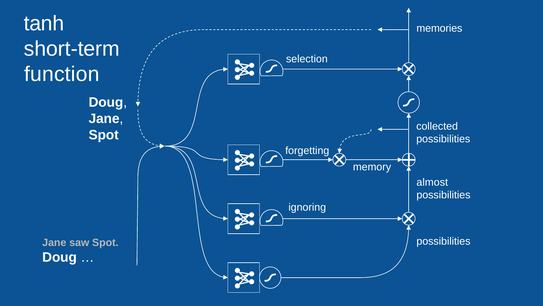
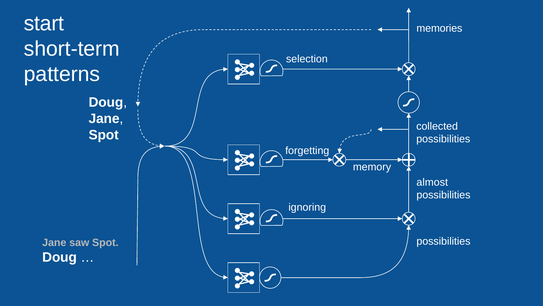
tanh: tanh -> start
function: function -> patterns
